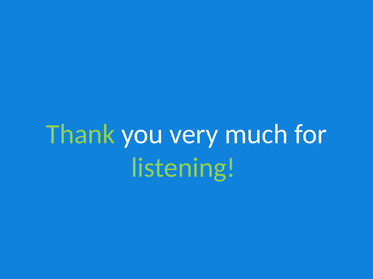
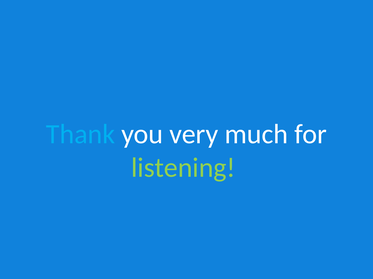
Thank colour: light green -> light blue
